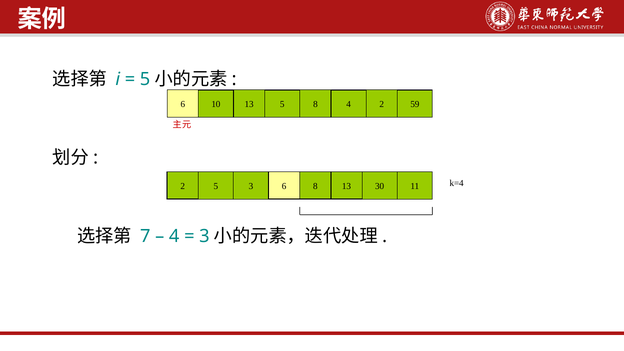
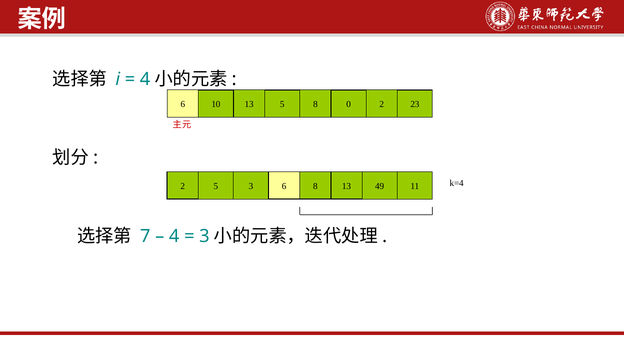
5 at (145, 79): 5 -> 4
8 4: 4 -> 0
59: 59 -> 23
30: 30 -> 49
